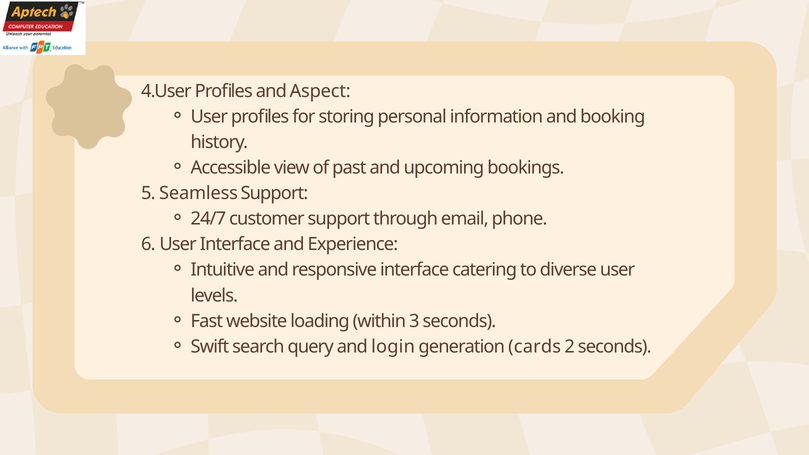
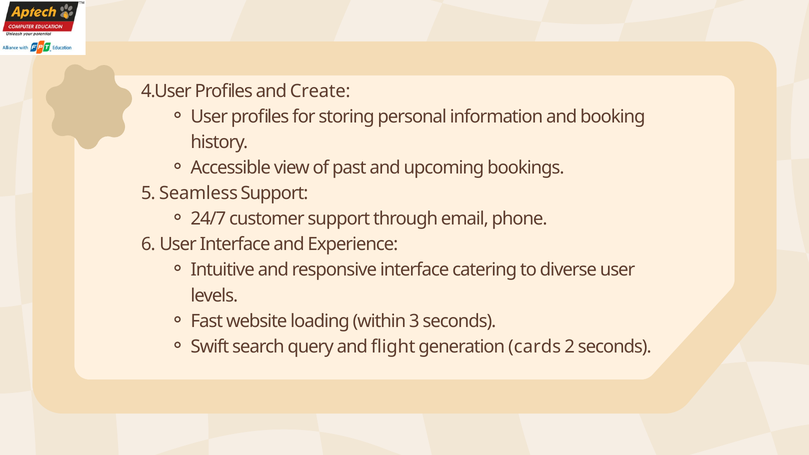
Aspect: Aspect -> Create
login: login -> flight
